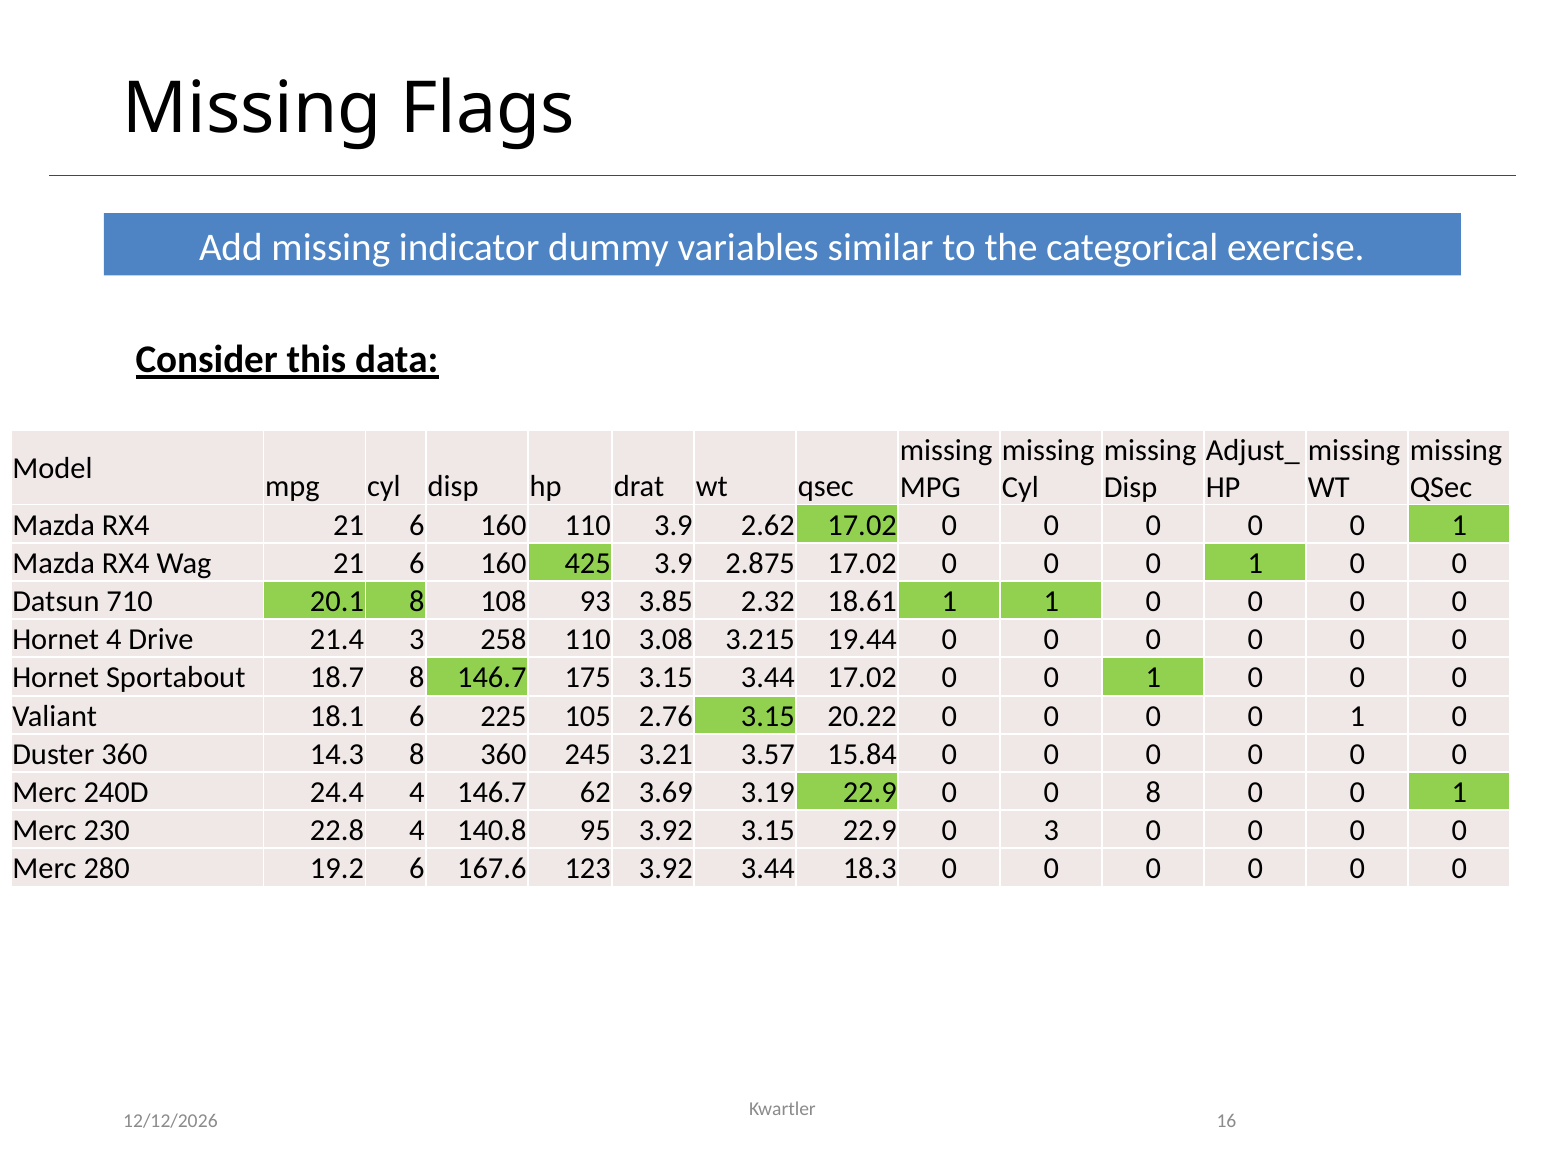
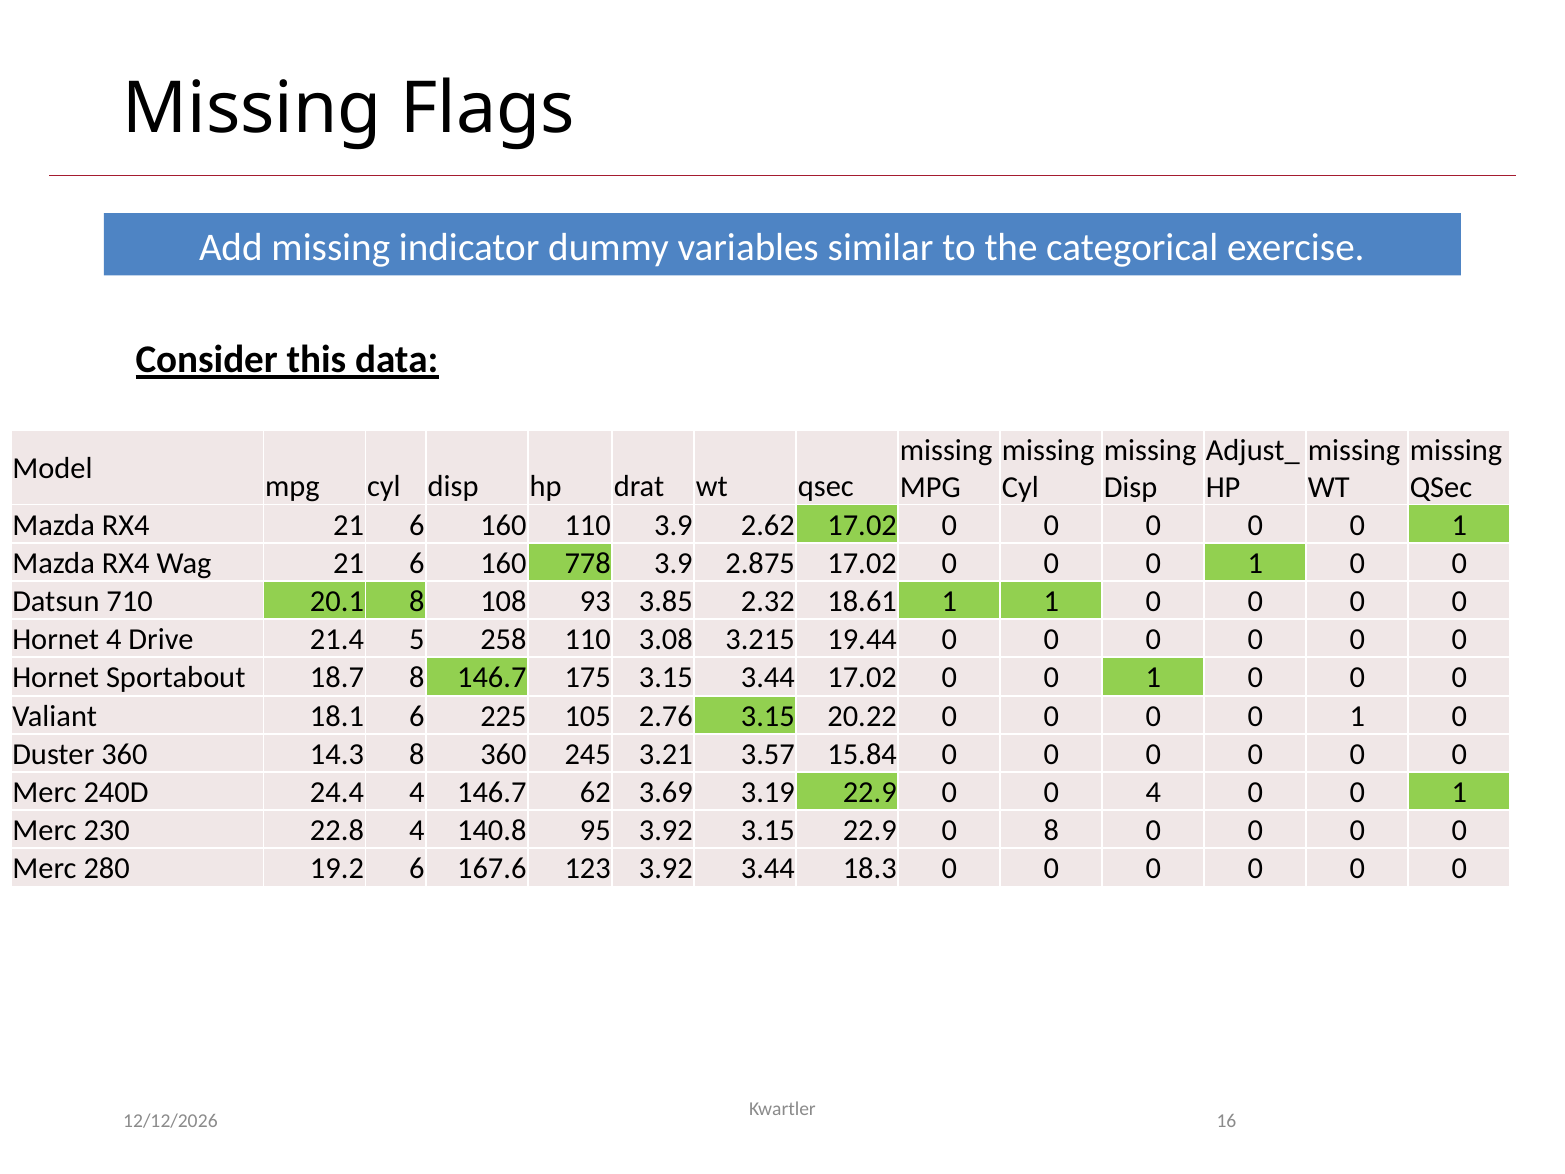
425: 425 -> 778
21.4 3: 3 -> 5
0 8: 8 -> 4
0 3: 3 -> 8
